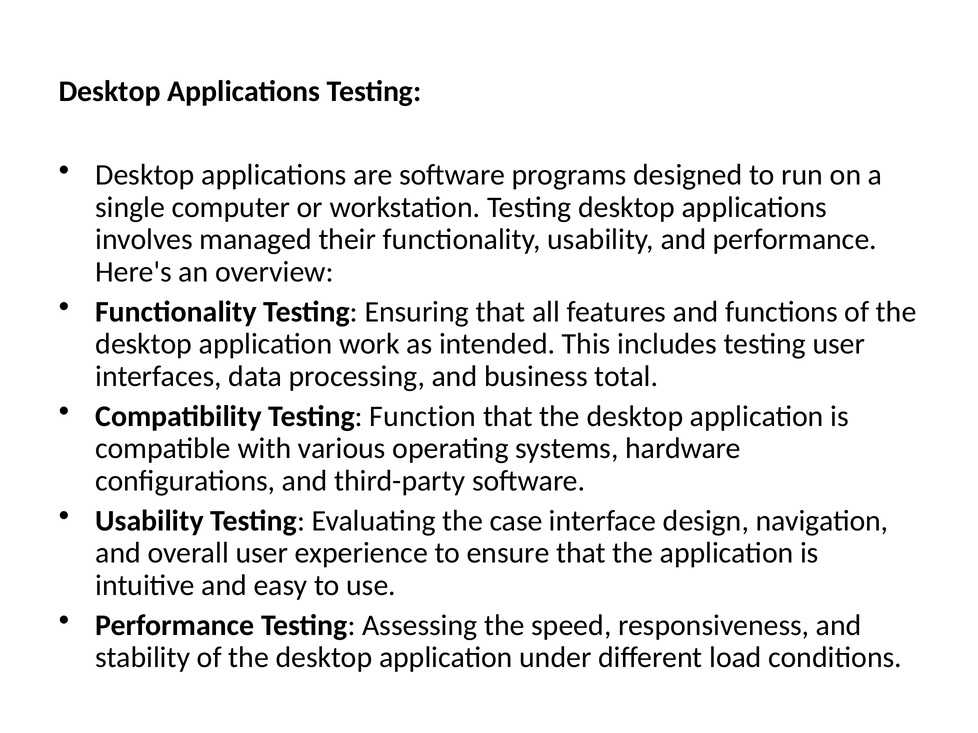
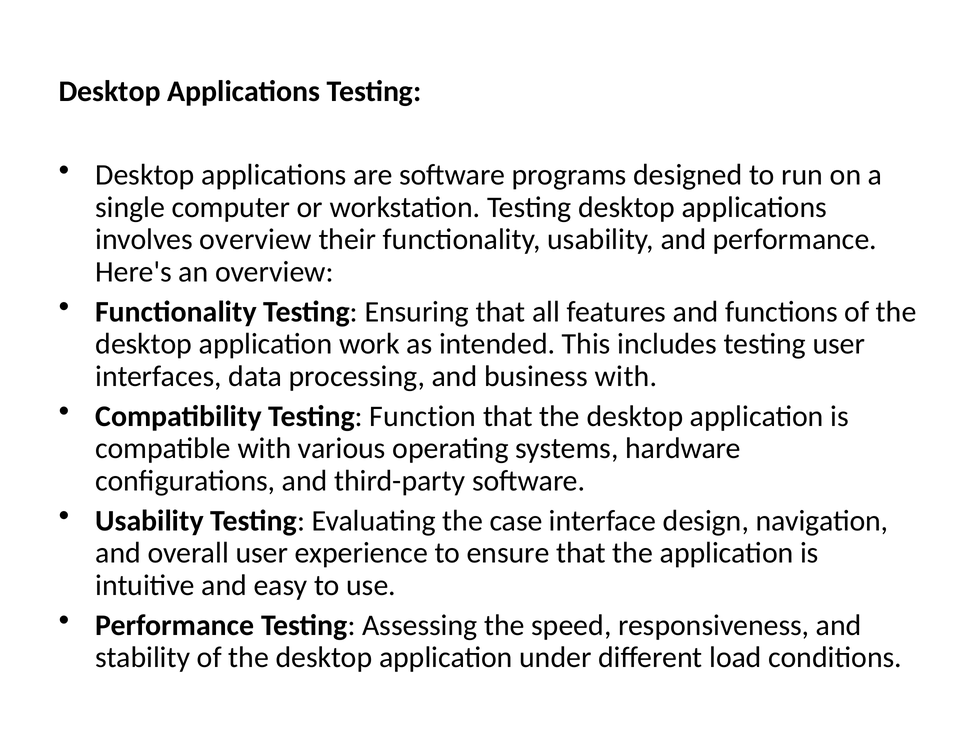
involves managed: managed -> overview
business total: total -> with
